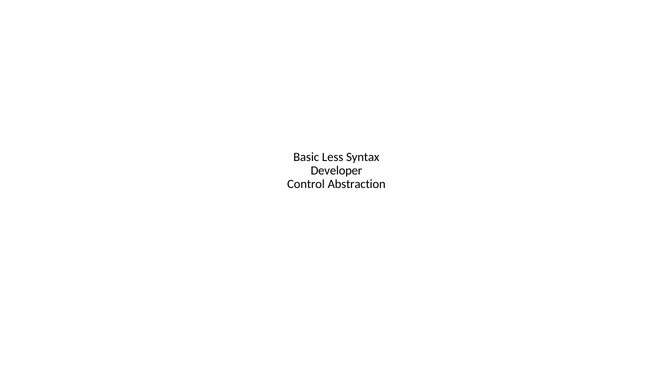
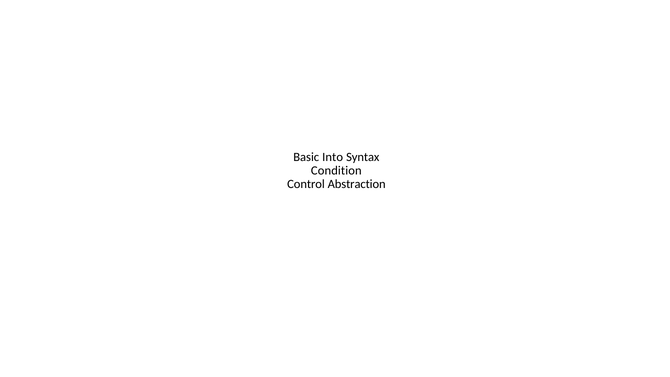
Less: Less -> Into
Developer: Developer -> Condition
